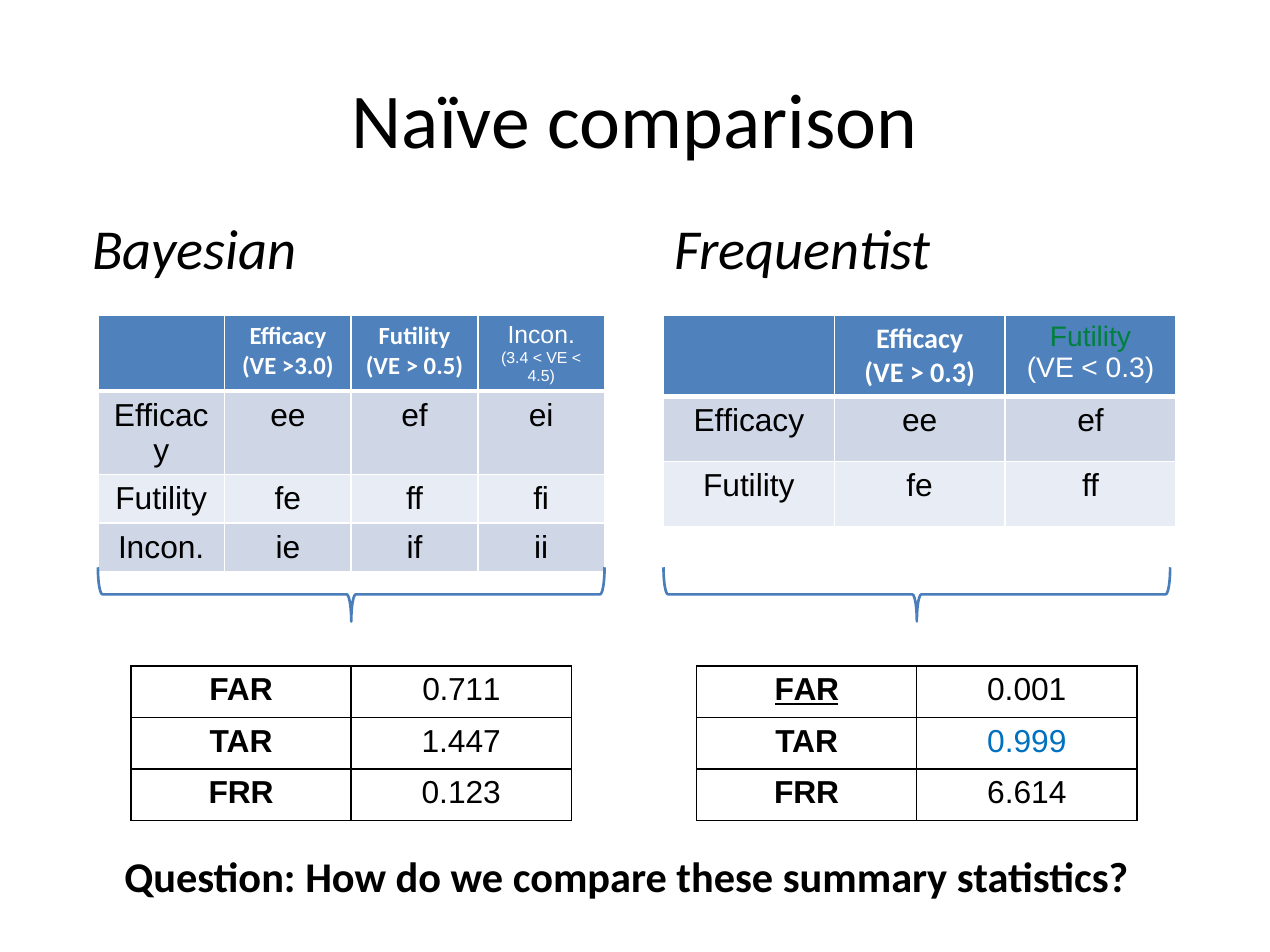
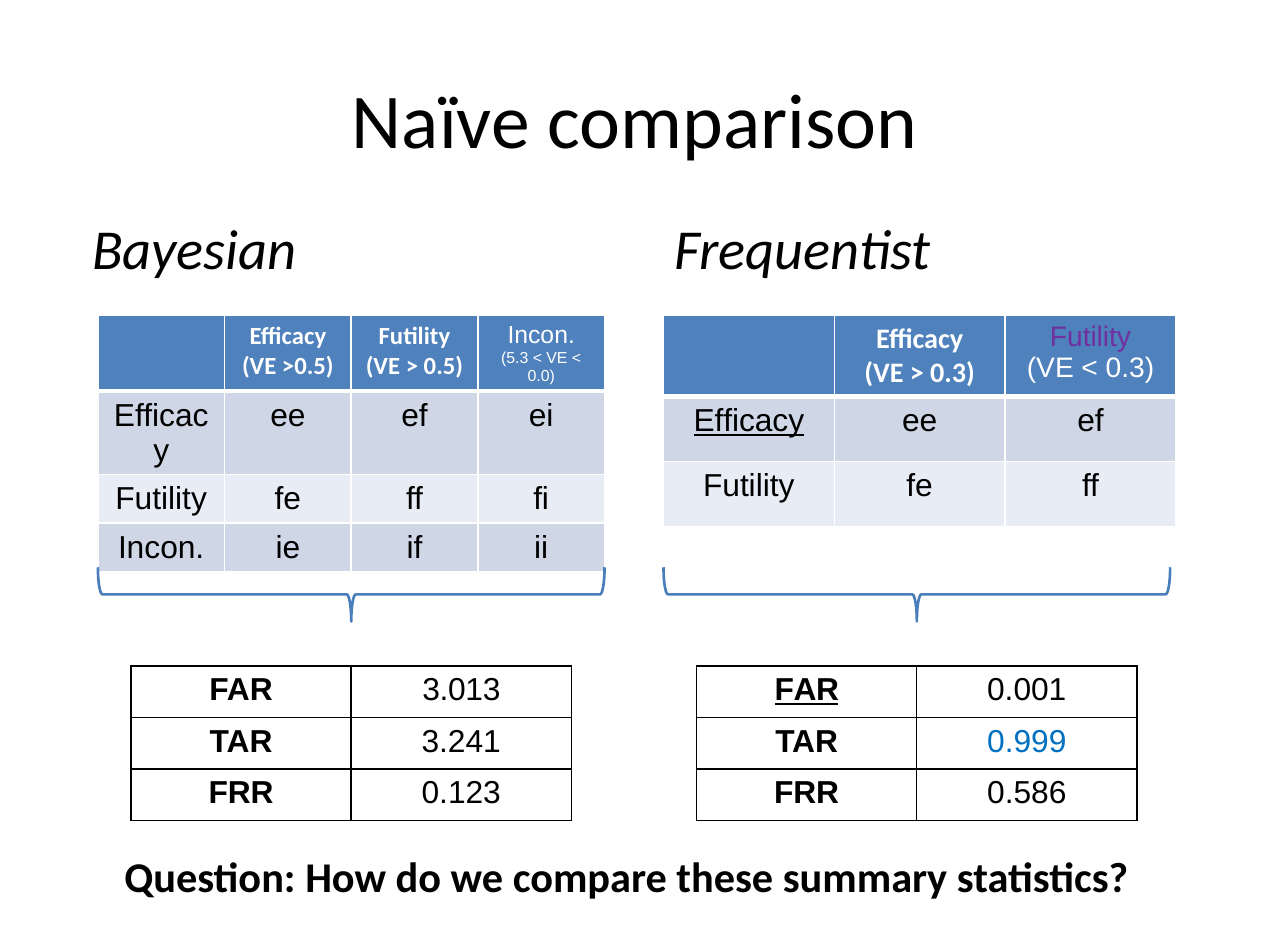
Futility at (1091, 337) colour: green -> purple
3.4: 3.4 -> 5.3
>3.0: >3.0 -> >0.5
4.5: 4.5 -> 0.0
Efficacy at (749, 421) underline: none -> present
0.711: 0.711 -> 3.013
1.447: 1.447 -> 3.241
6.614: 6.614 -> 0.586
